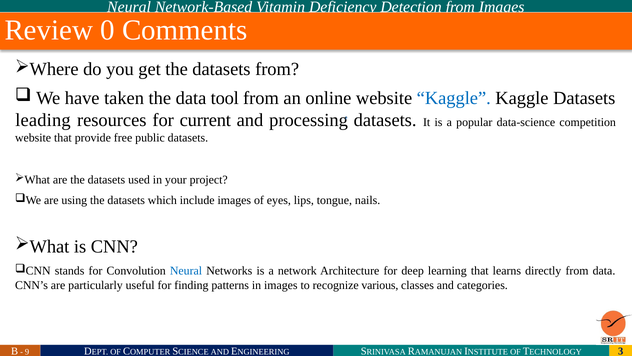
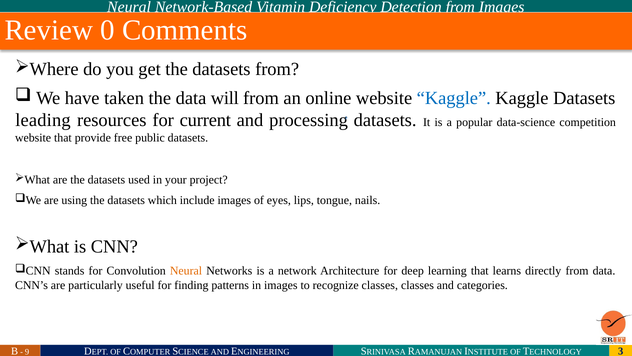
tool: tool -> will
Neural at (186, 270) colour: blue -> orange
recognize various: various -> classes
